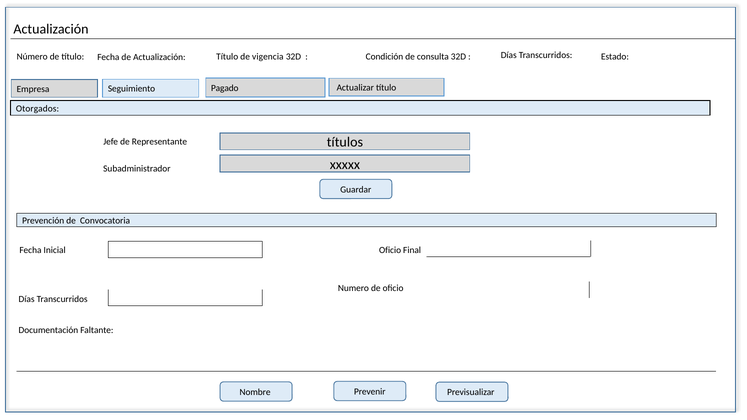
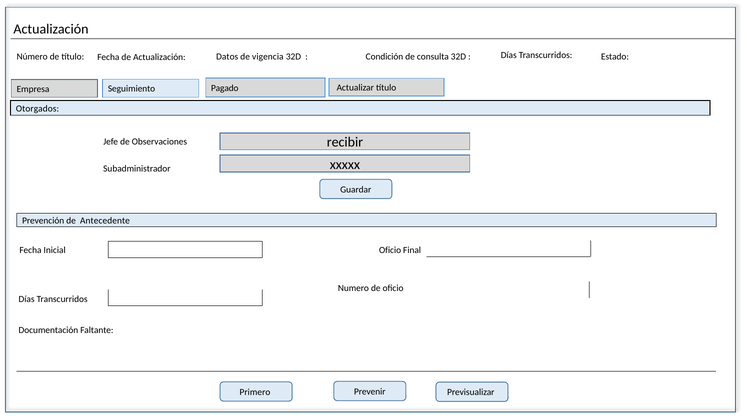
Título at (227, 57): Título -> Datos
títulos: títulos -> recibir
Representante: Representante -> Observaciones
Convocatoria: Convocatoria -> Antecedente
Nombre: Nombre -> Primero
